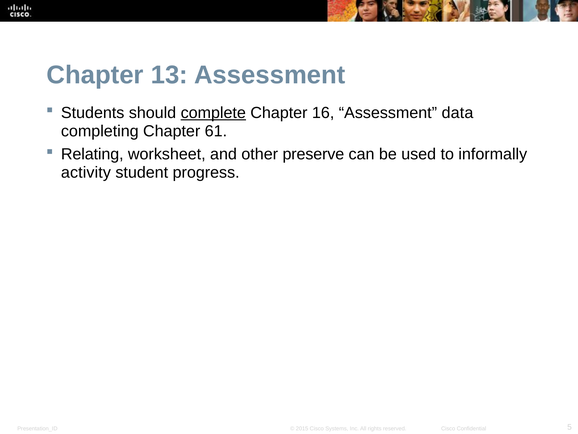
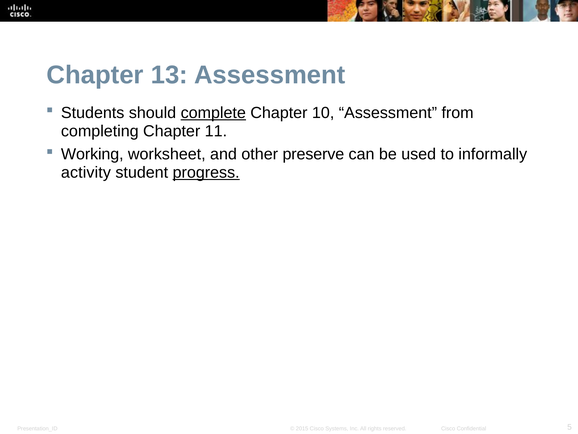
16: 16 -> 10
data: data -> from
61: 61 -> 11
Relating: Relating -> Working
progress underline: none -> present
